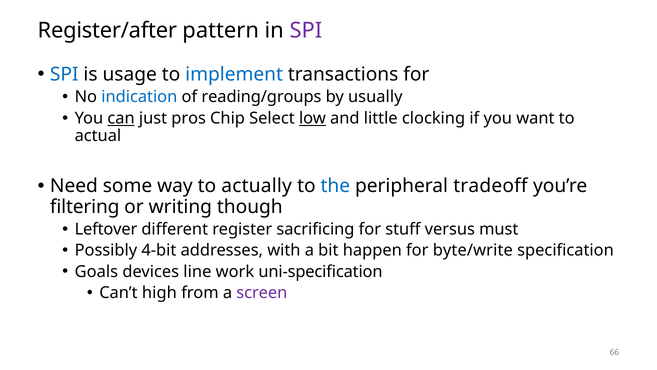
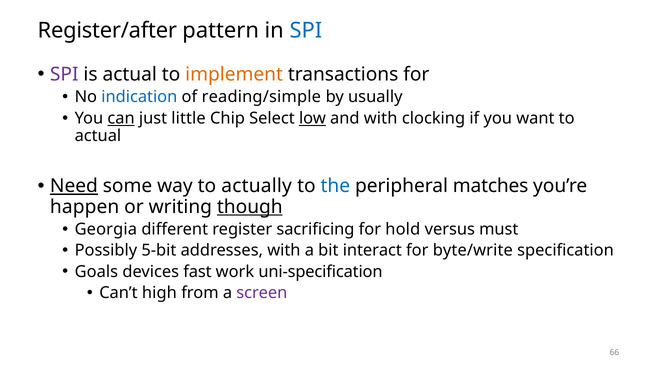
SPI at (306, 31) colour: purple -> blue
SPI at (64, 74) colour: blue -> purple
is usage: usage -> actual
implement colour: blue -> orange
reading/groups: reading/groups -> reading/simple
pros: pros -> little
and little: little -> with
Need underline: none -> present
tradeoff: tradeoff -> matches
filtering: filtering -> happen
though underline: none -> present
Leftover: Leftover -> Georgia
stuff: stuff -> hold
4-bit: 4-bit -> 5-bit
happen: happen -> interact
line: line -> fast
